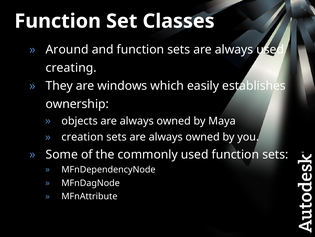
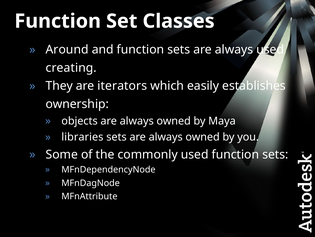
windows: windows -> iterators
creation: creation -> libraries
